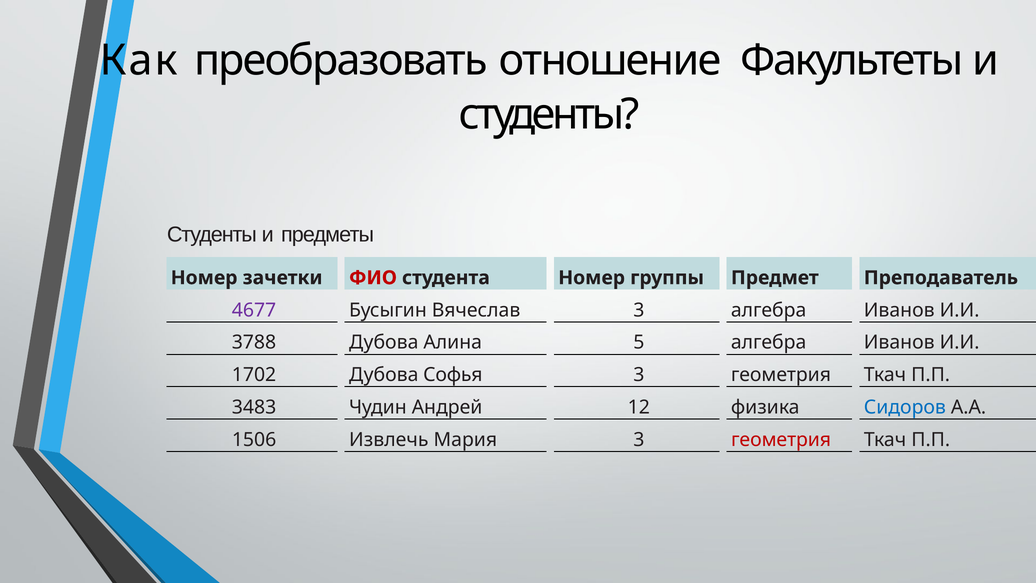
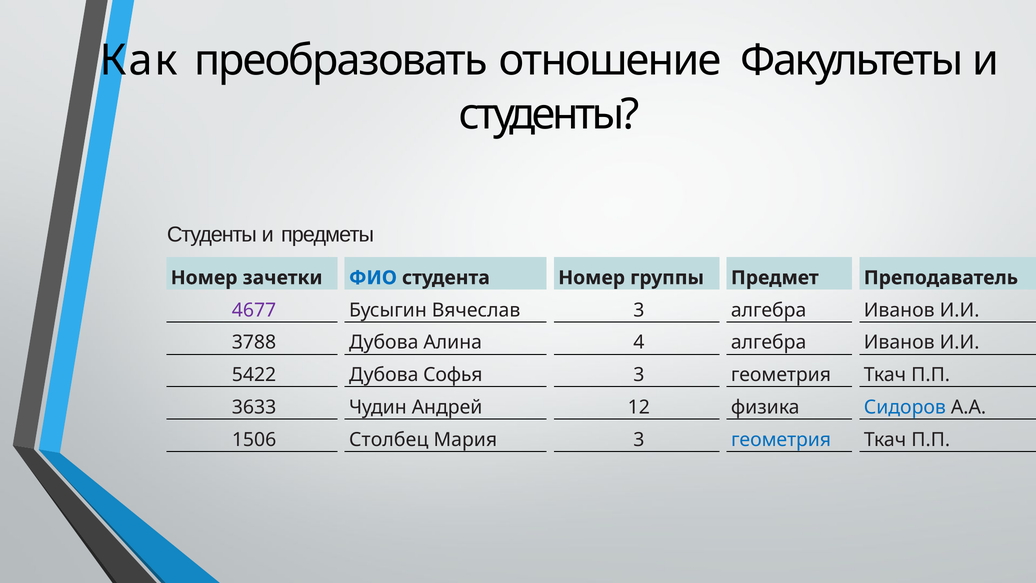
ФИО colour: red -> blue
5: 5 -> 4
1702: 1702 -> 5422
3483: 3483 -> 3633
Извлечь: Извлечь -> Столбец
геометрия at (781, 440) colour: red -> blue
